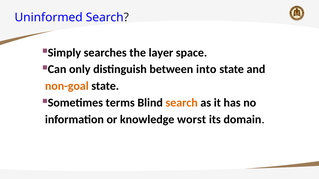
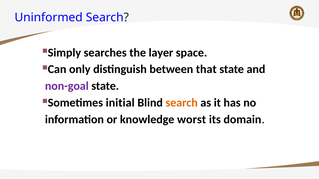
into: into -> that
non-goal colour: orange -> purple
terms: terms -> initial
